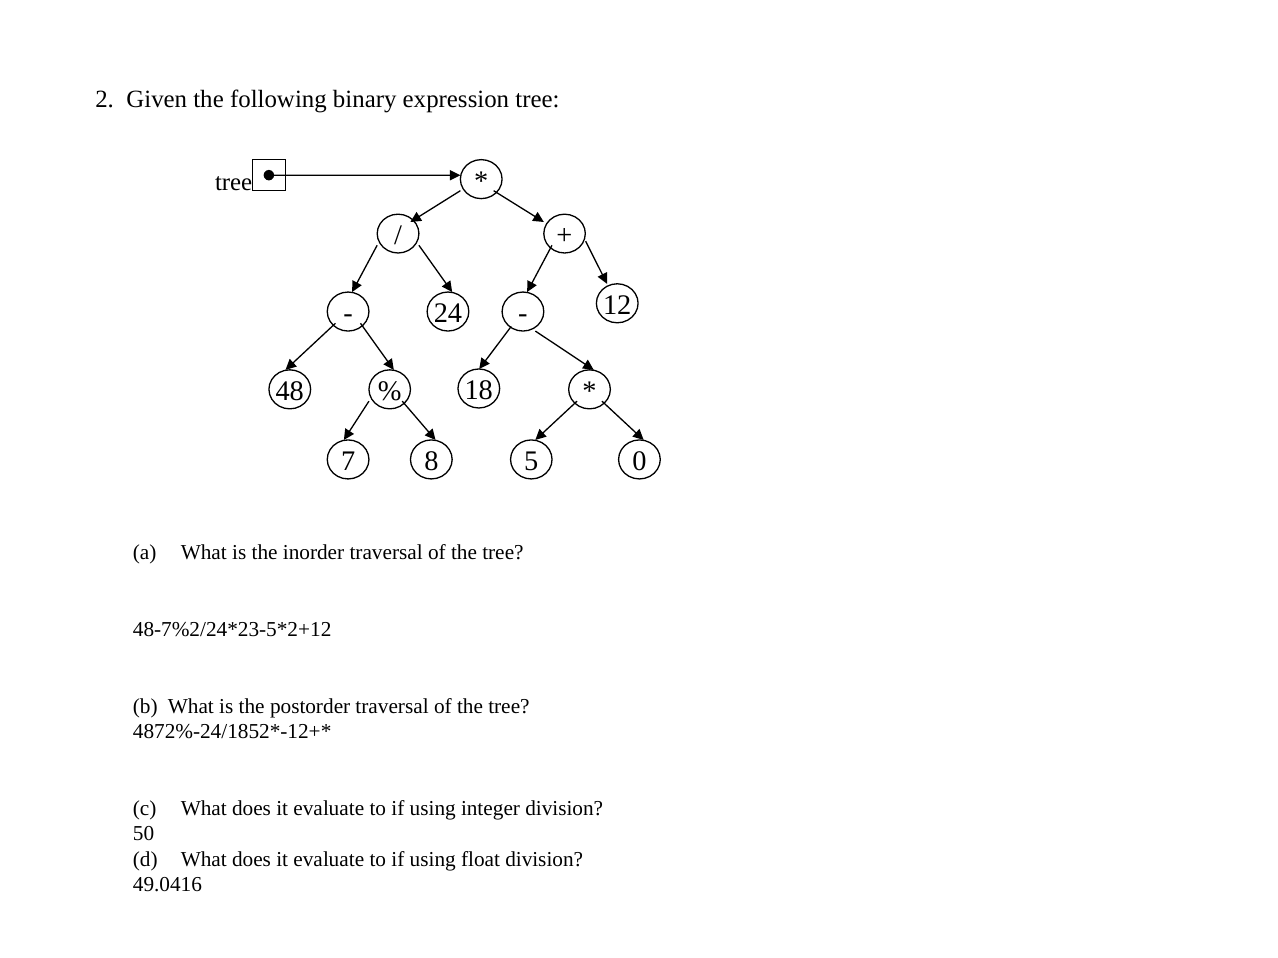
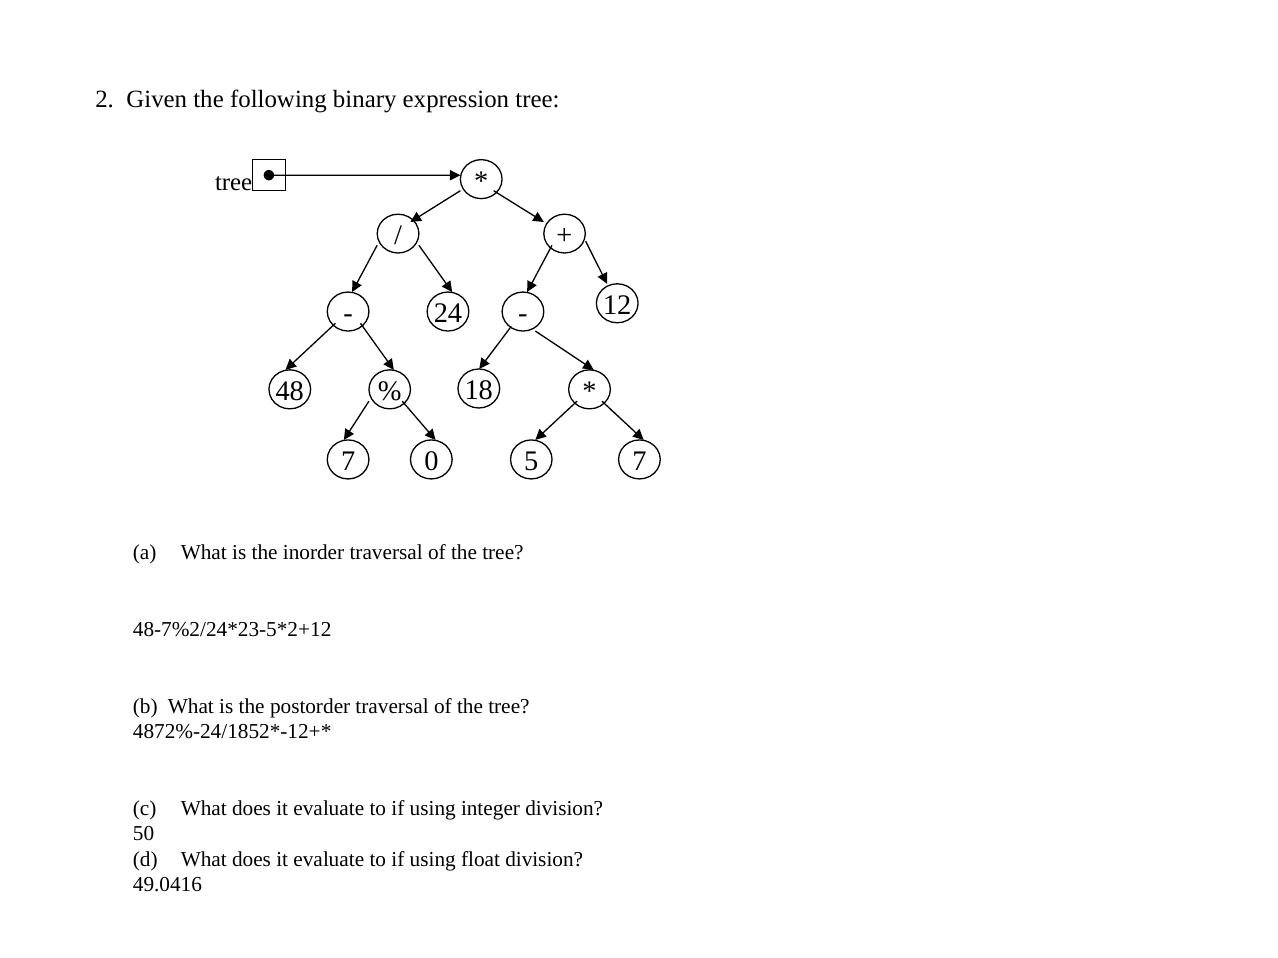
8: 8 -> 0
5 0: 0 -> 7
